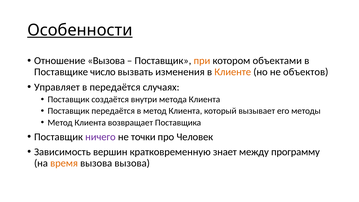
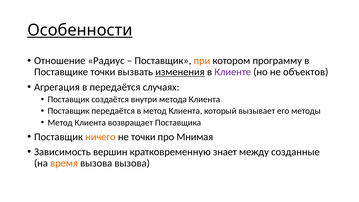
Отношение Вызова: Вызова -> Радиус
объектами: объектами -> программу
Поставщике число: число -> точки
изменения underline: none -> present
Клиенте colour: orange -> purple
Управляет: Управляет -> Агрегация
ничего colour: purple -> orange
Человек: Человек -> Мнимая
программу: программу -> созданные
